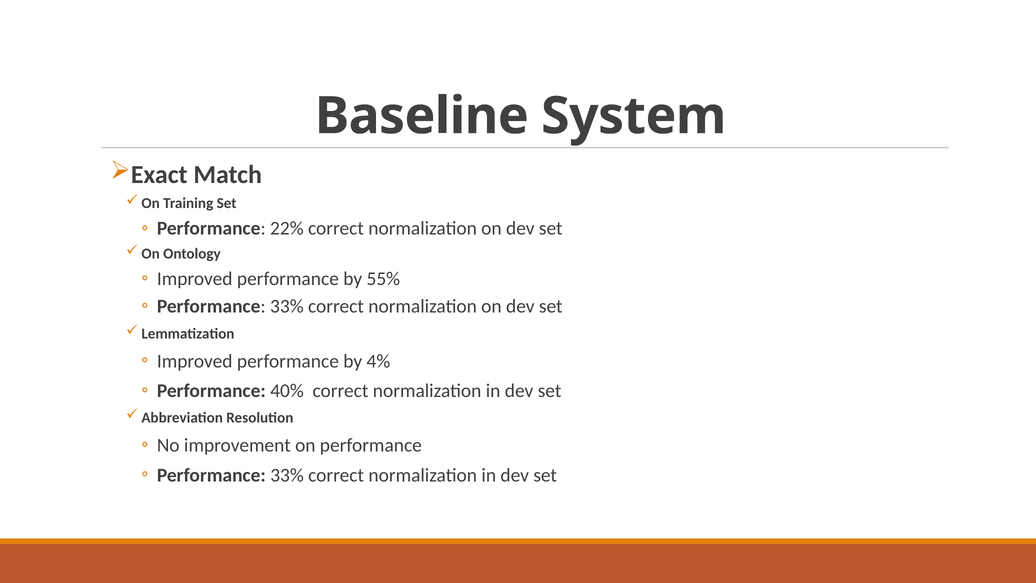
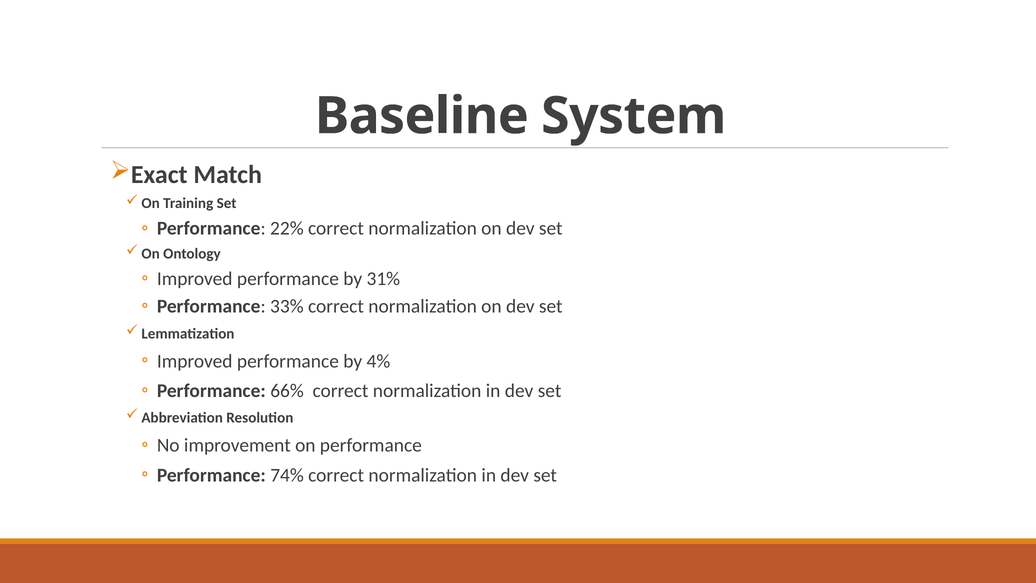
55%: 55% -> 31%
40%: 40% -> 66%
33% at (287, 475): 33% -> 74%
